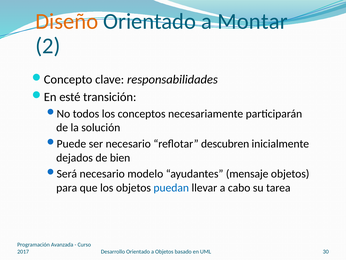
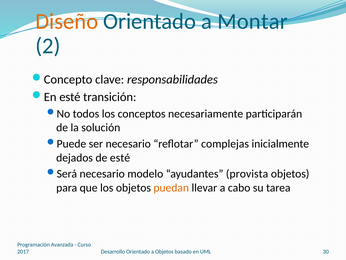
descubren: descubren -> complejas
de bien: bien -> esté
mensaje: mensaje -> provista
puedan colour: blue -> orange
